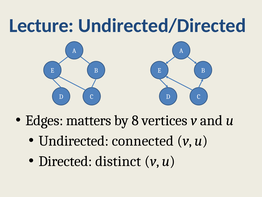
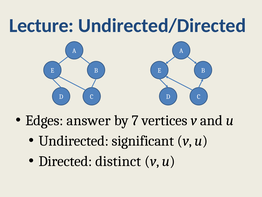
matters: matters -> answer
8: 8 -> 7
connected: connected -> significant
